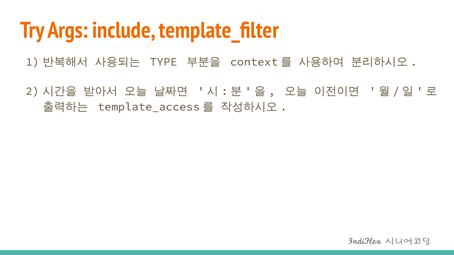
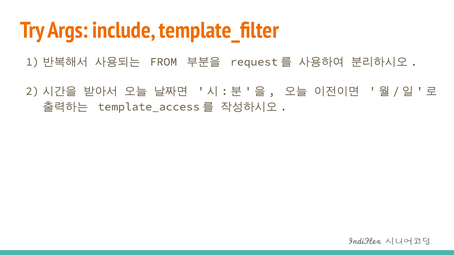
TYPE: TYPE -> FROM
context: context -> request
